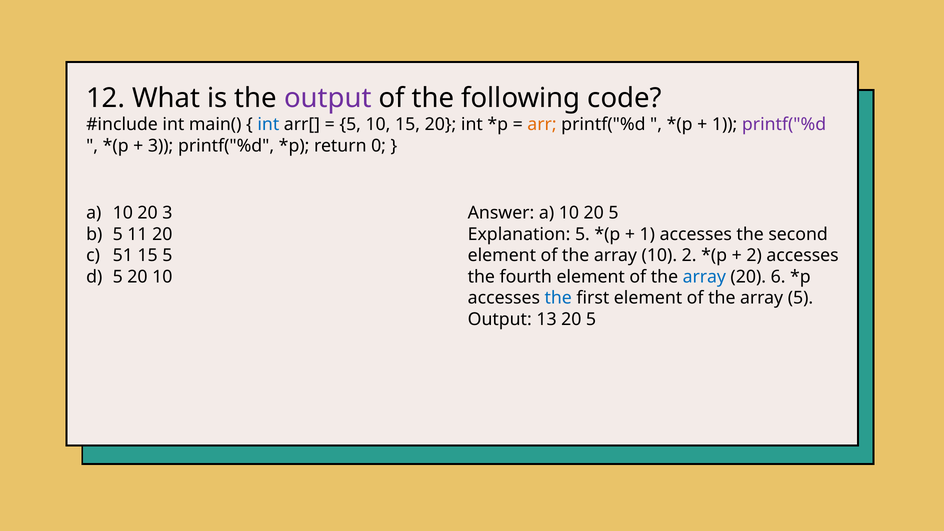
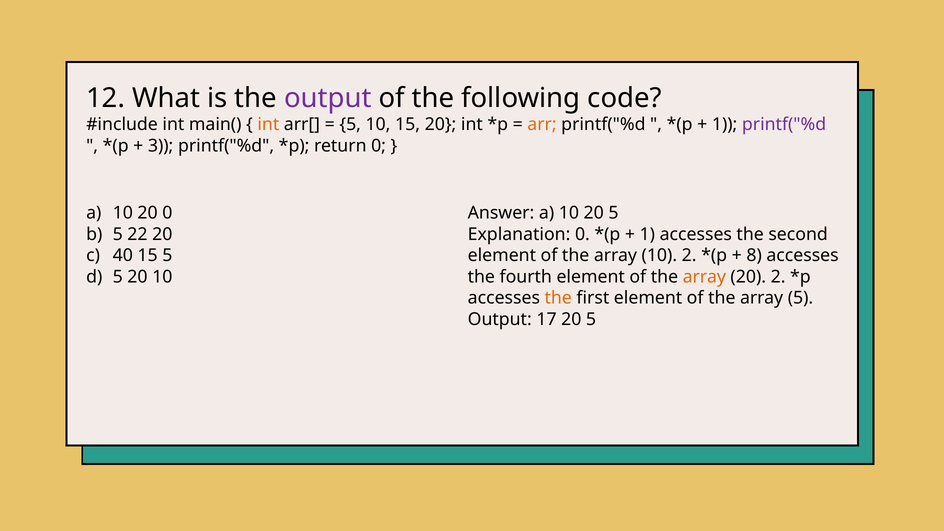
int at (268, 125) colour: blue -> orange
20 3: 3 -> 0
11: 11 -> 22
Explanation 5: 5 -> 0
51: 51 -> 40
2 at (754, 256): 2 -> 8
array at (704, 277) colour: blue -> orange
20 6: 6 -> 2
the at (558, 298) colour: blue -> orange
13: 13 -> 17
